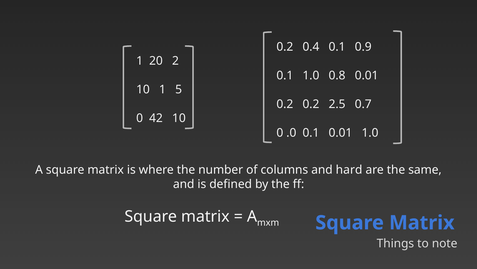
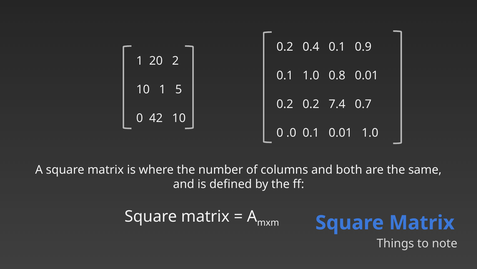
2.5: 2.5 -> 7.4
hard: hard -> both
